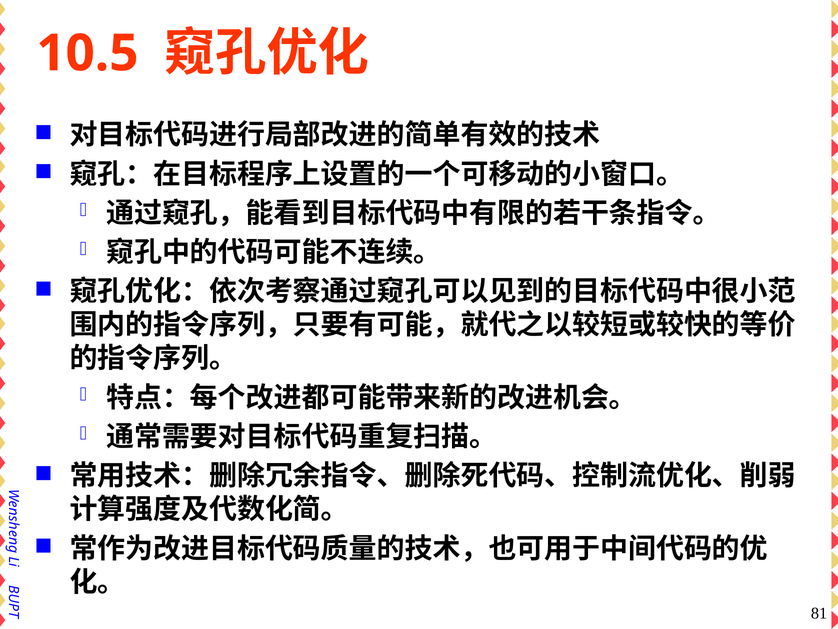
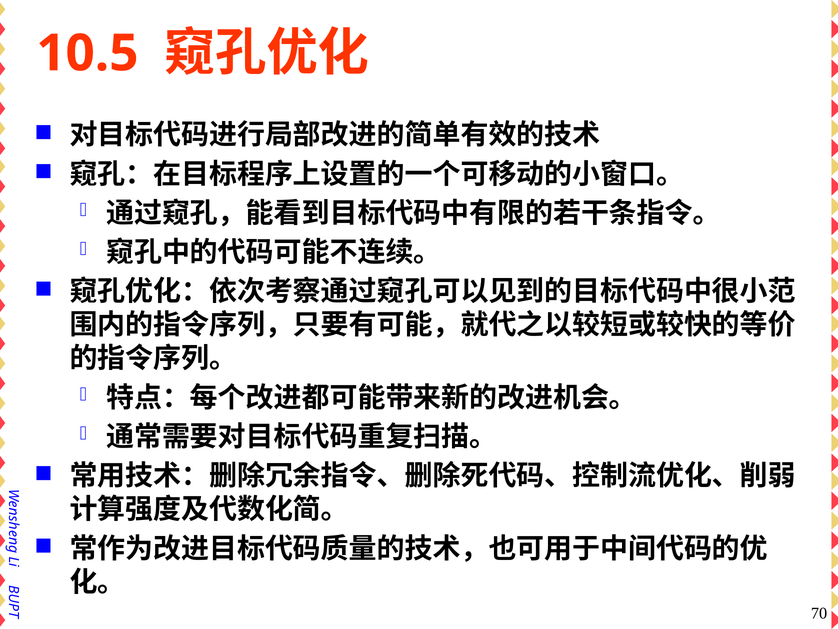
81: 81 -> 70
